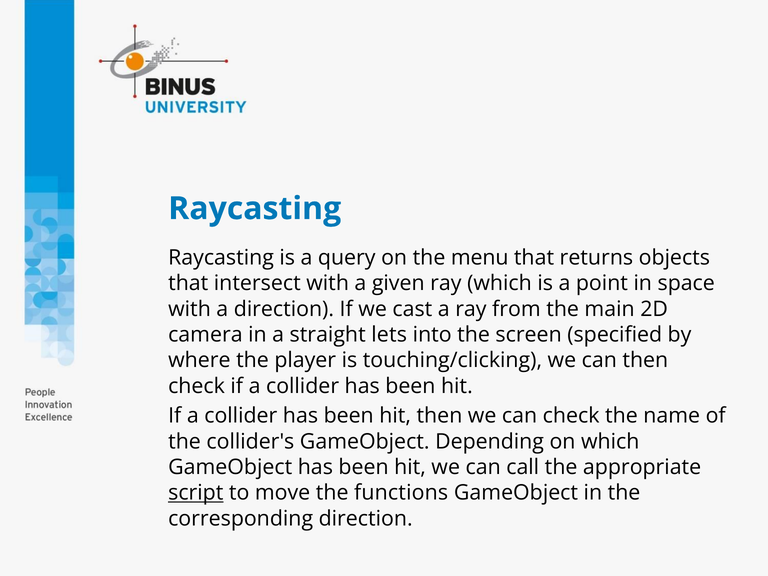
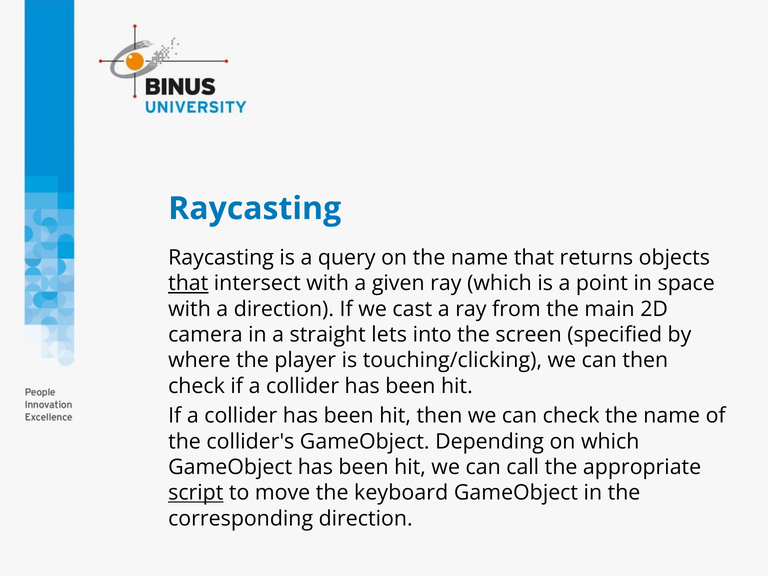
on the menu: menu -> name
that at (188, 283) underline: none -> present
functions: functions -> keyboard
